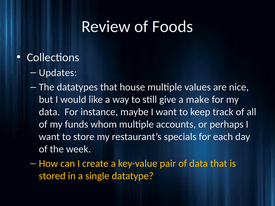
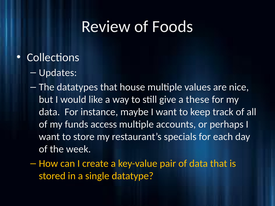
make: make -> these
whom: whom -> access
